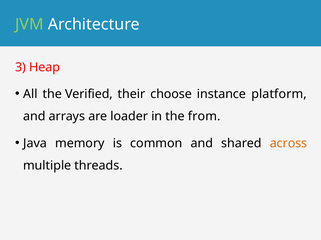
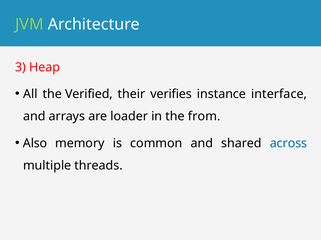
choose: choose -> verifies
platform: platform -> interface
Java: Java -> Also
across colour: orange -> blue
